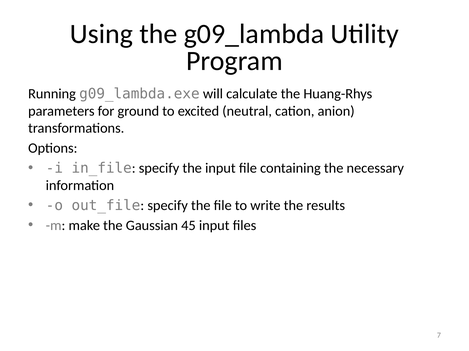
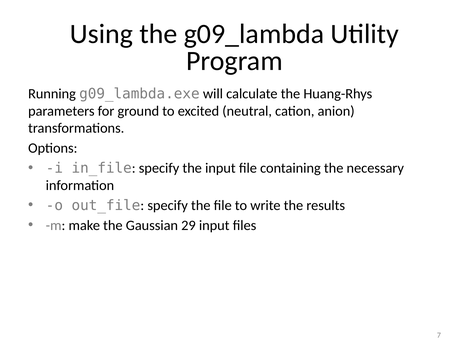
45: 45 -> 29
